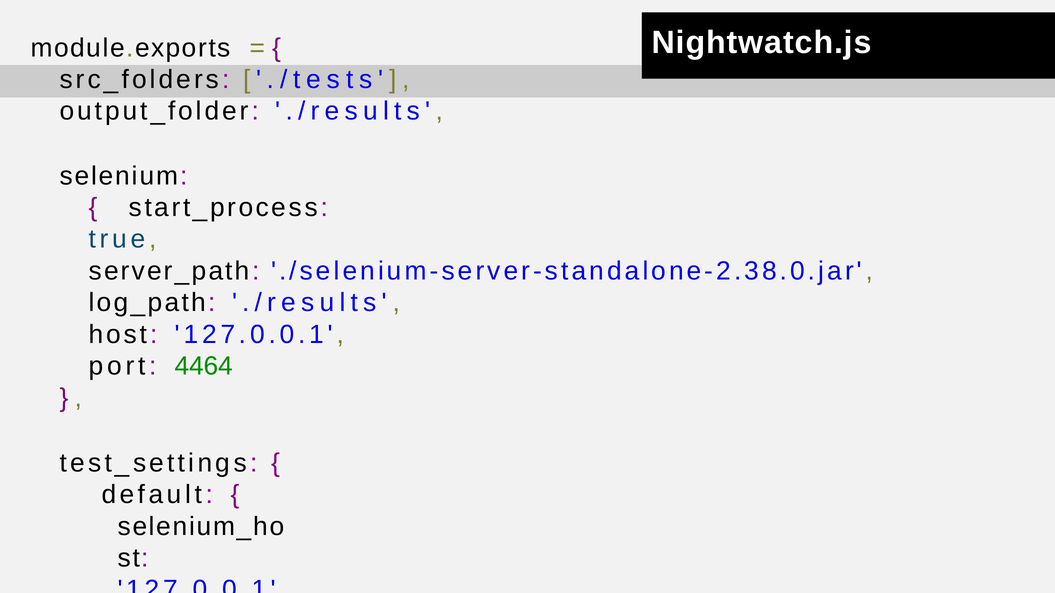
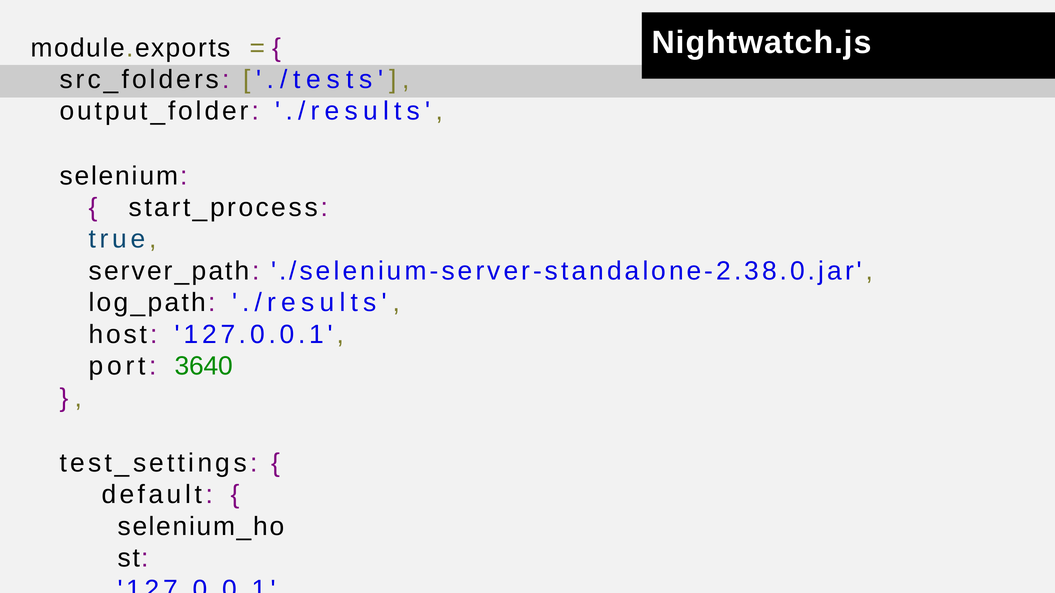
4464: 4464 -> 3640
